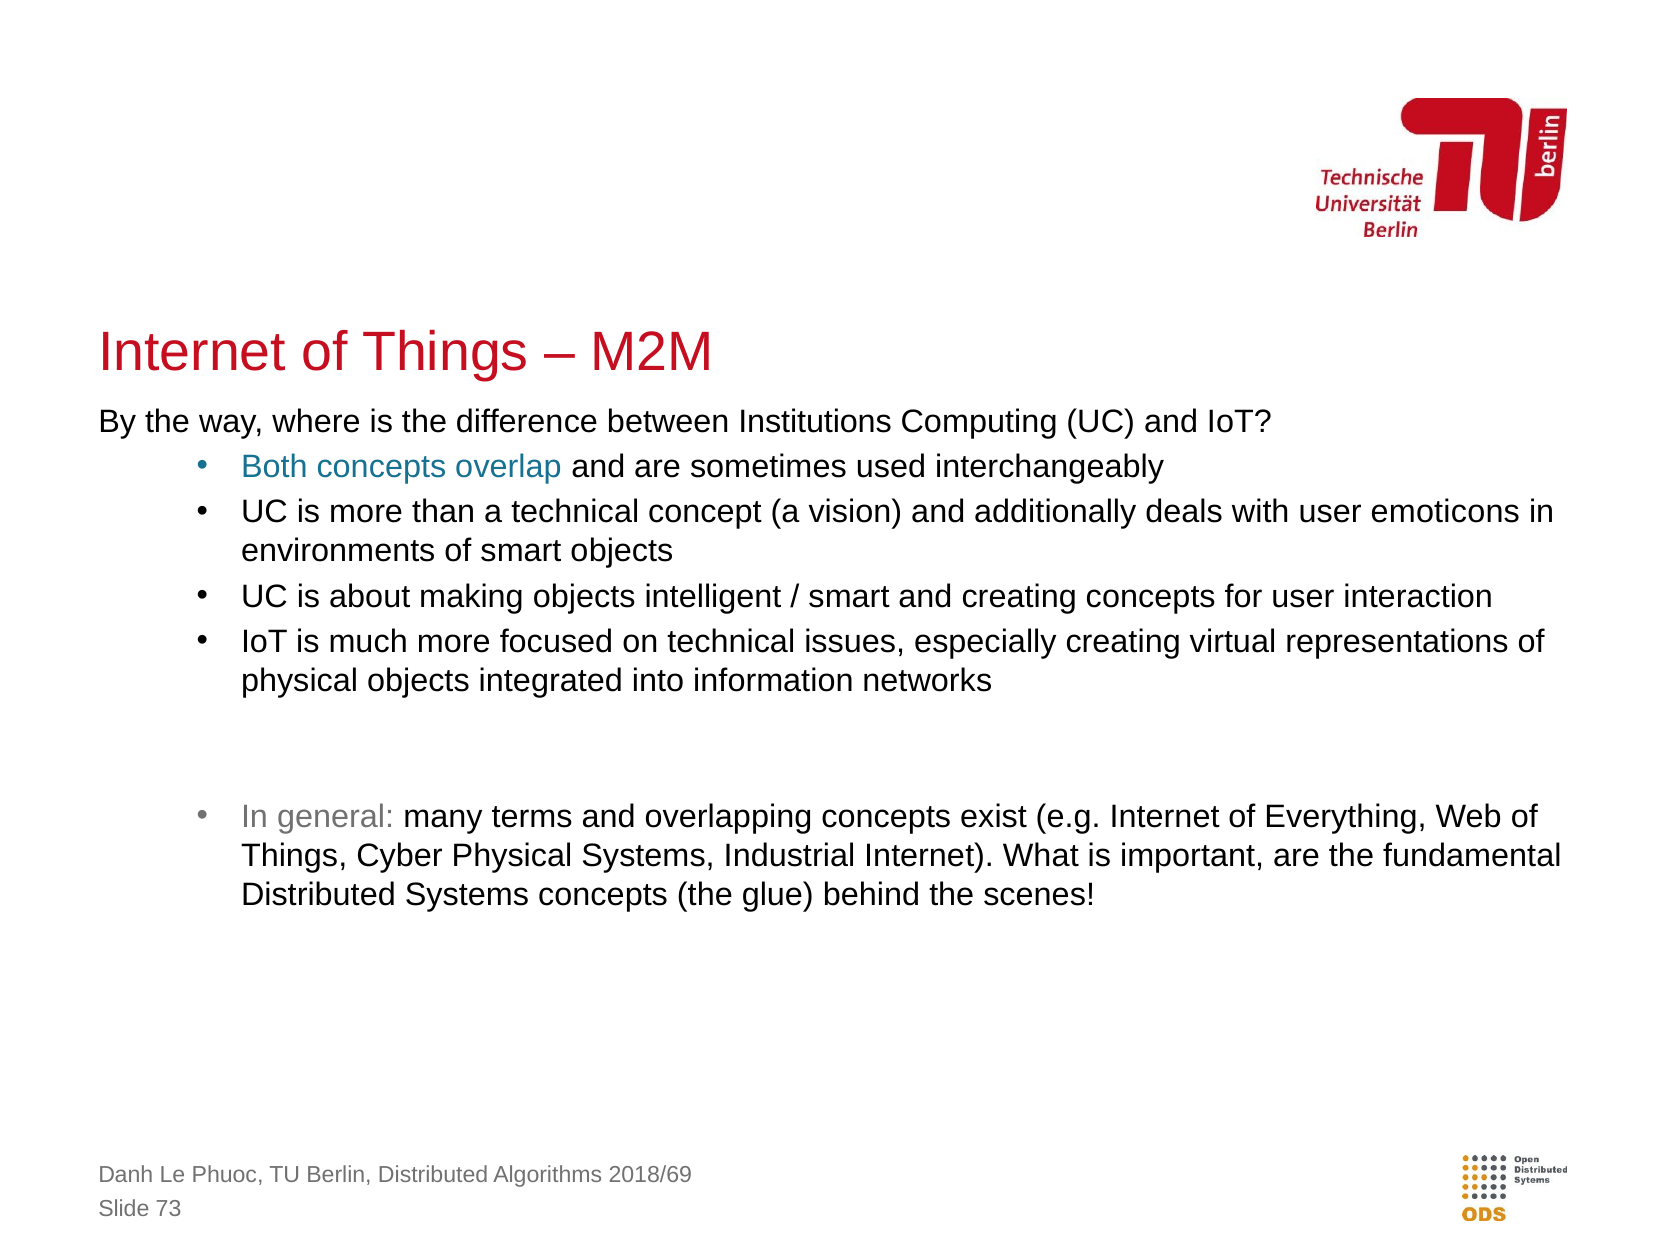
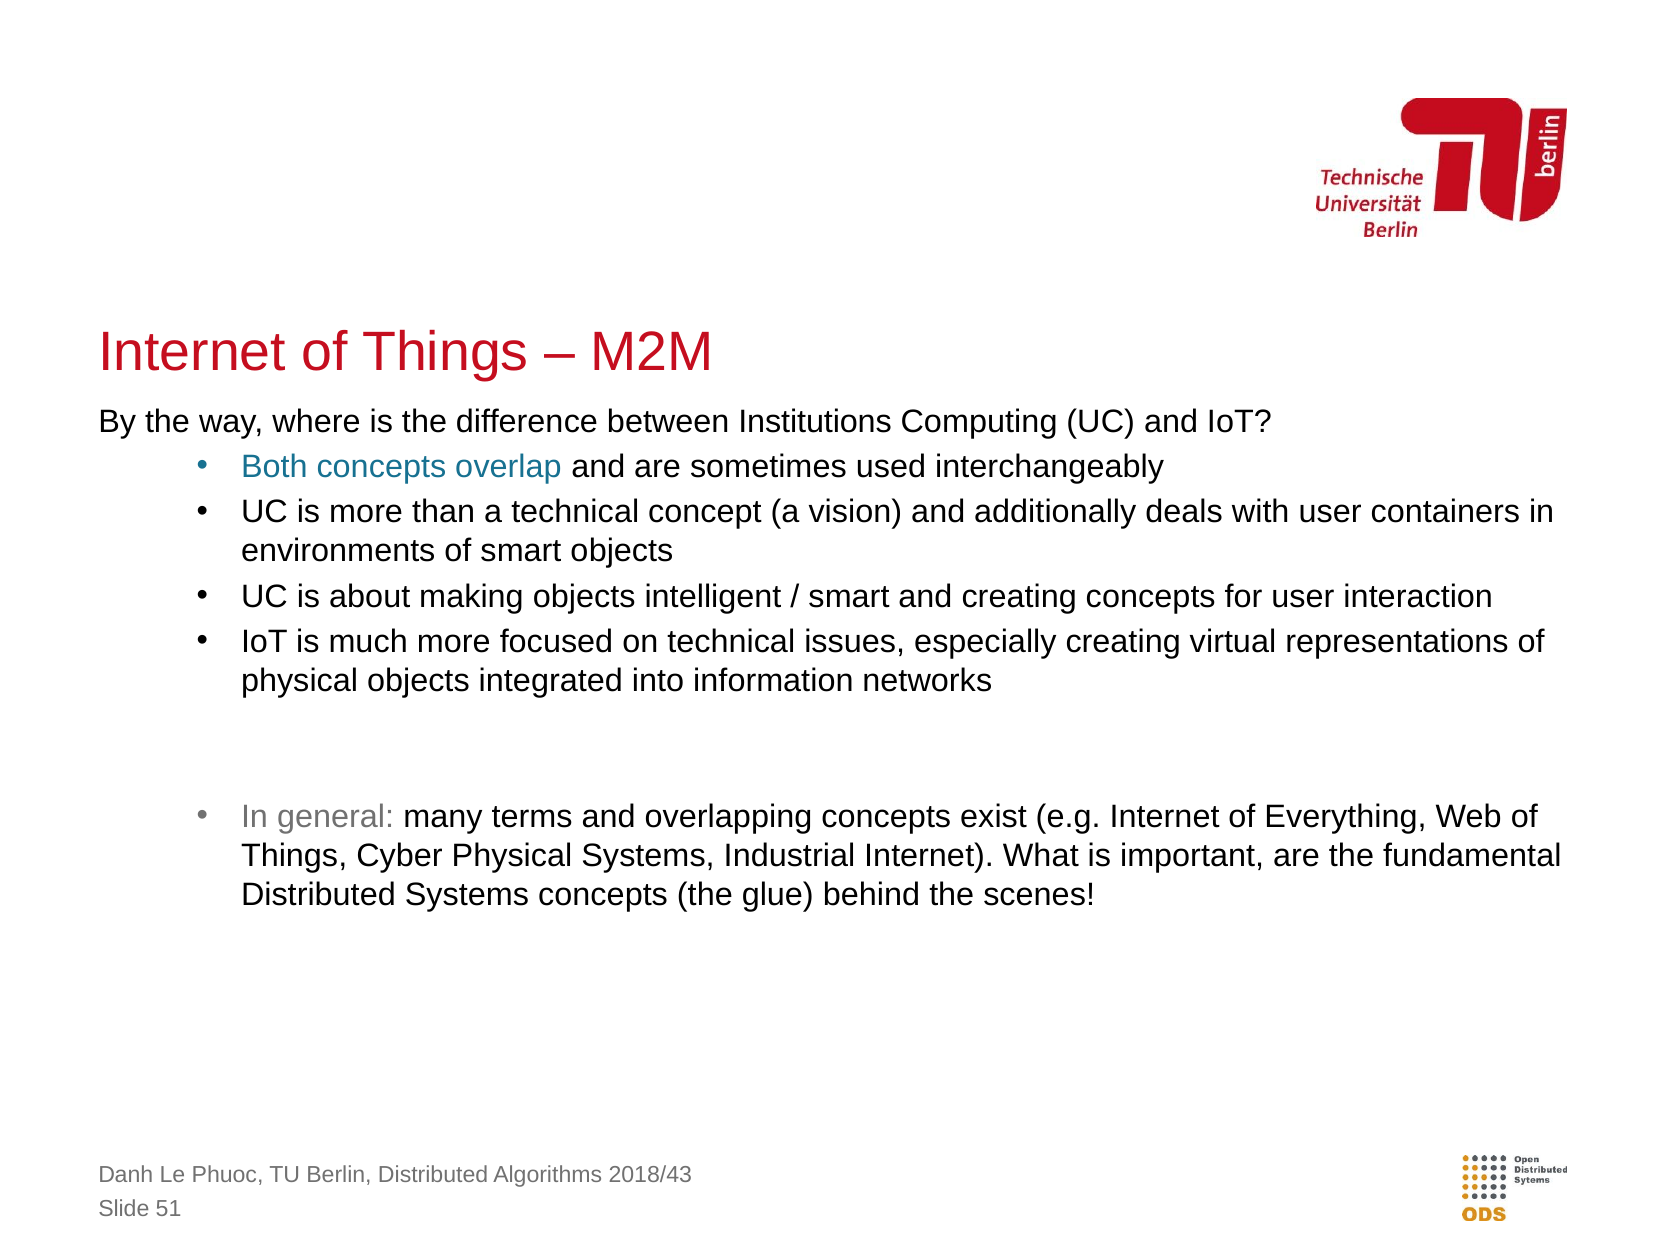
emoticons: emoticons -> containers
2018/69: 2018/69 -> 2018/43
73: 73 -> 51
